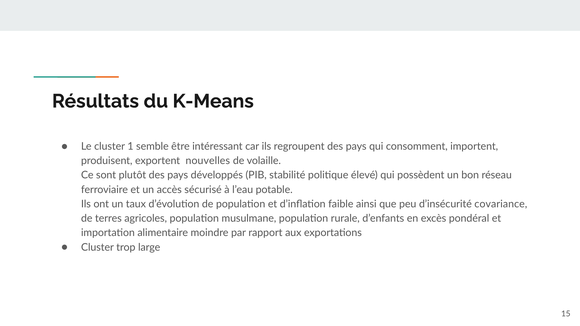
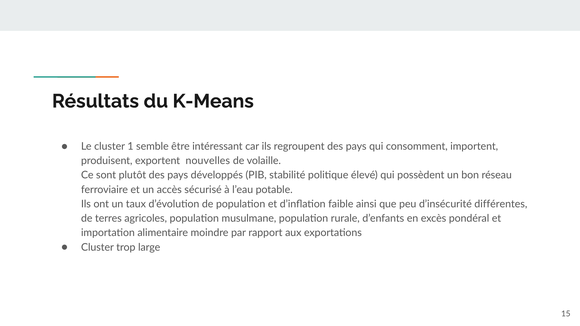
covariance: covariance -> différentes
